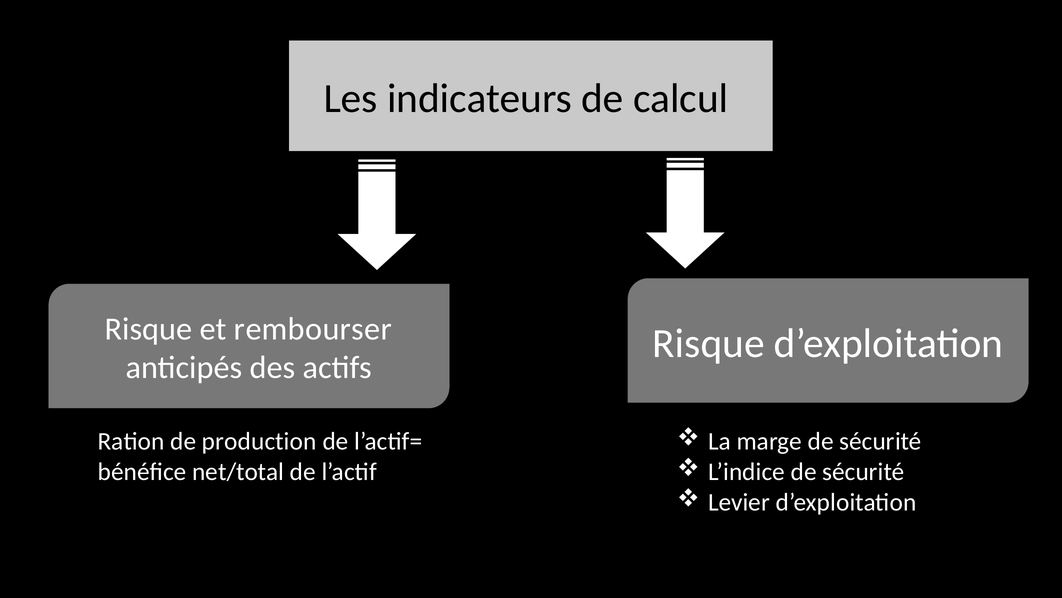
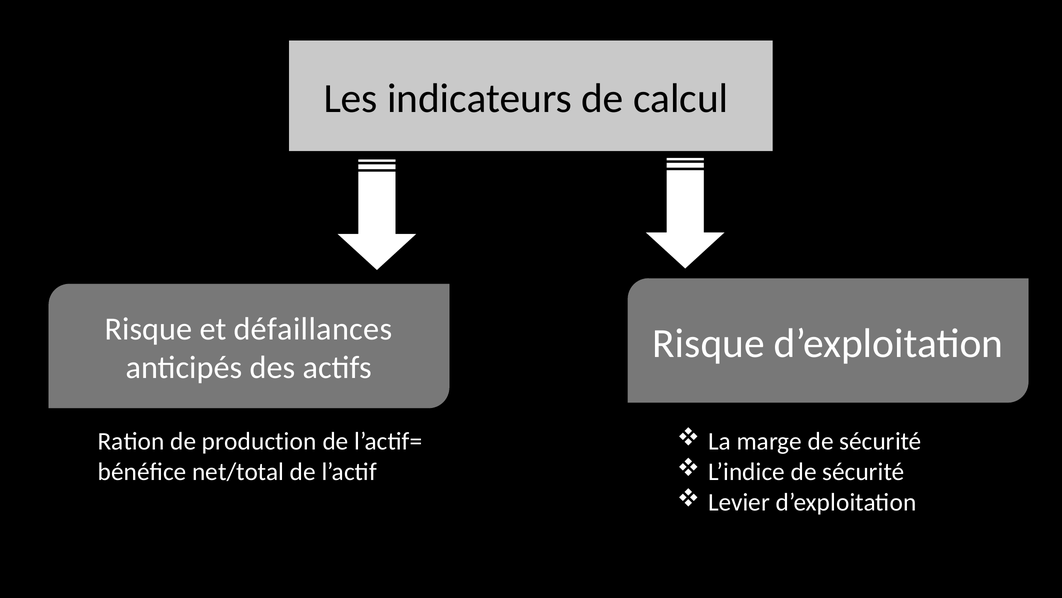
rembourser: rembourser -> défaillances
